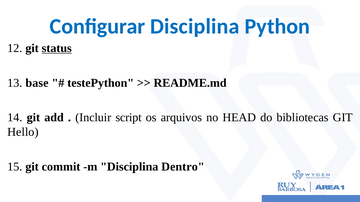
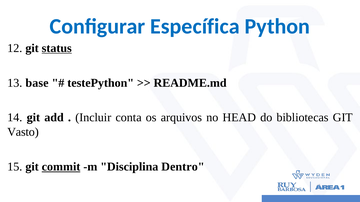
Configurar Disciplina: Disciplina -> Específica
script: script -> conta
Hello: Hello -> Vasto
commit underline: none -> present
